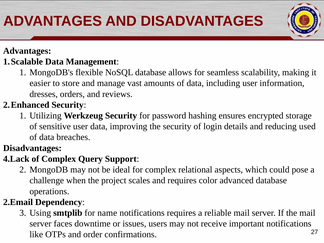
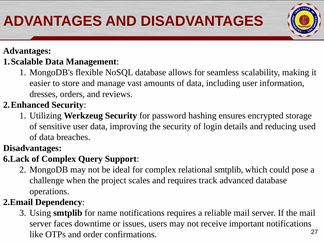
4.Lack: 4.Lack -> 6.Lack
relational aspects: aspects -> smtplib
color: color -> track
